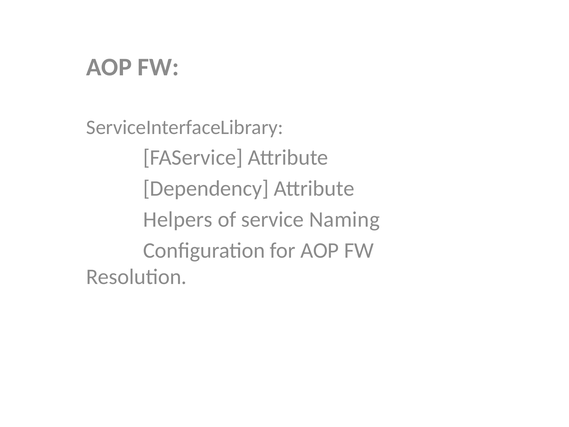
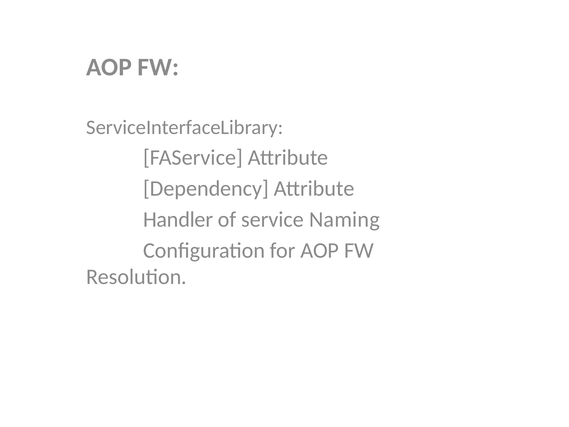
Helpers: Helpers -> Handler
